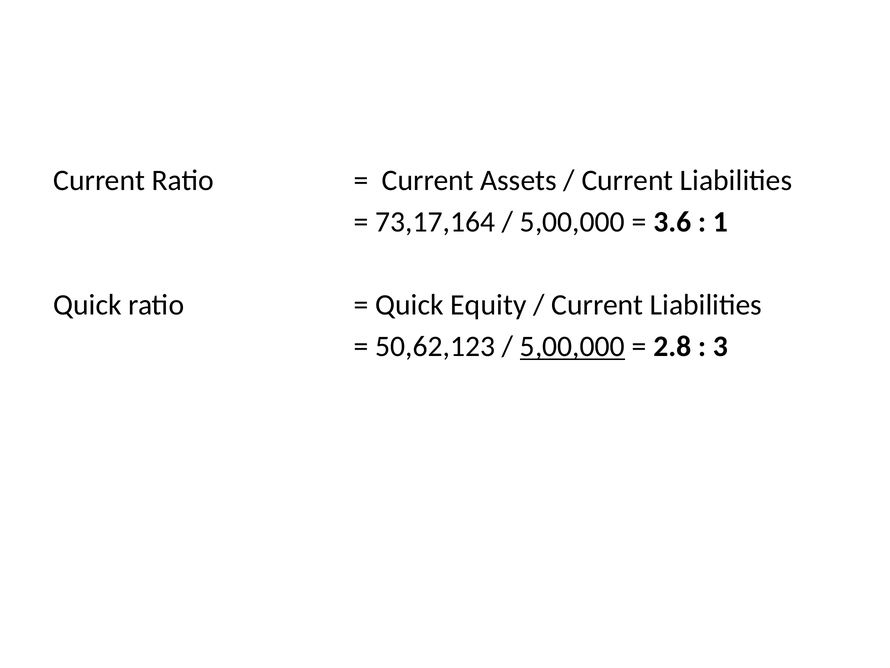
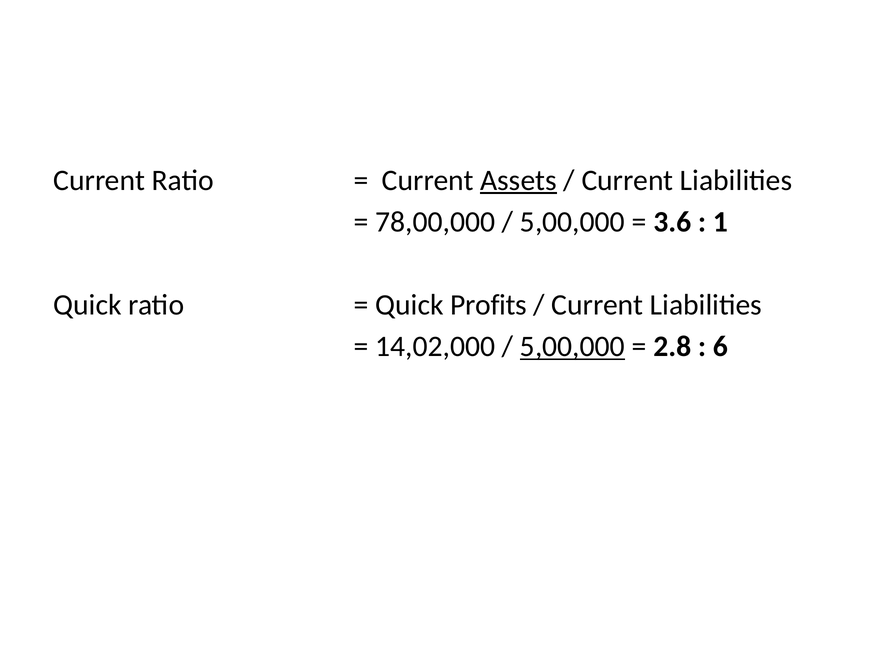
Assets underline: none -> present
73,17,164: 73,17,164 -> 78,00,000
Equity: Equity -> Profits
50,62,123: 50,62,123 -> 14,02,000
3: 3 -> 6
